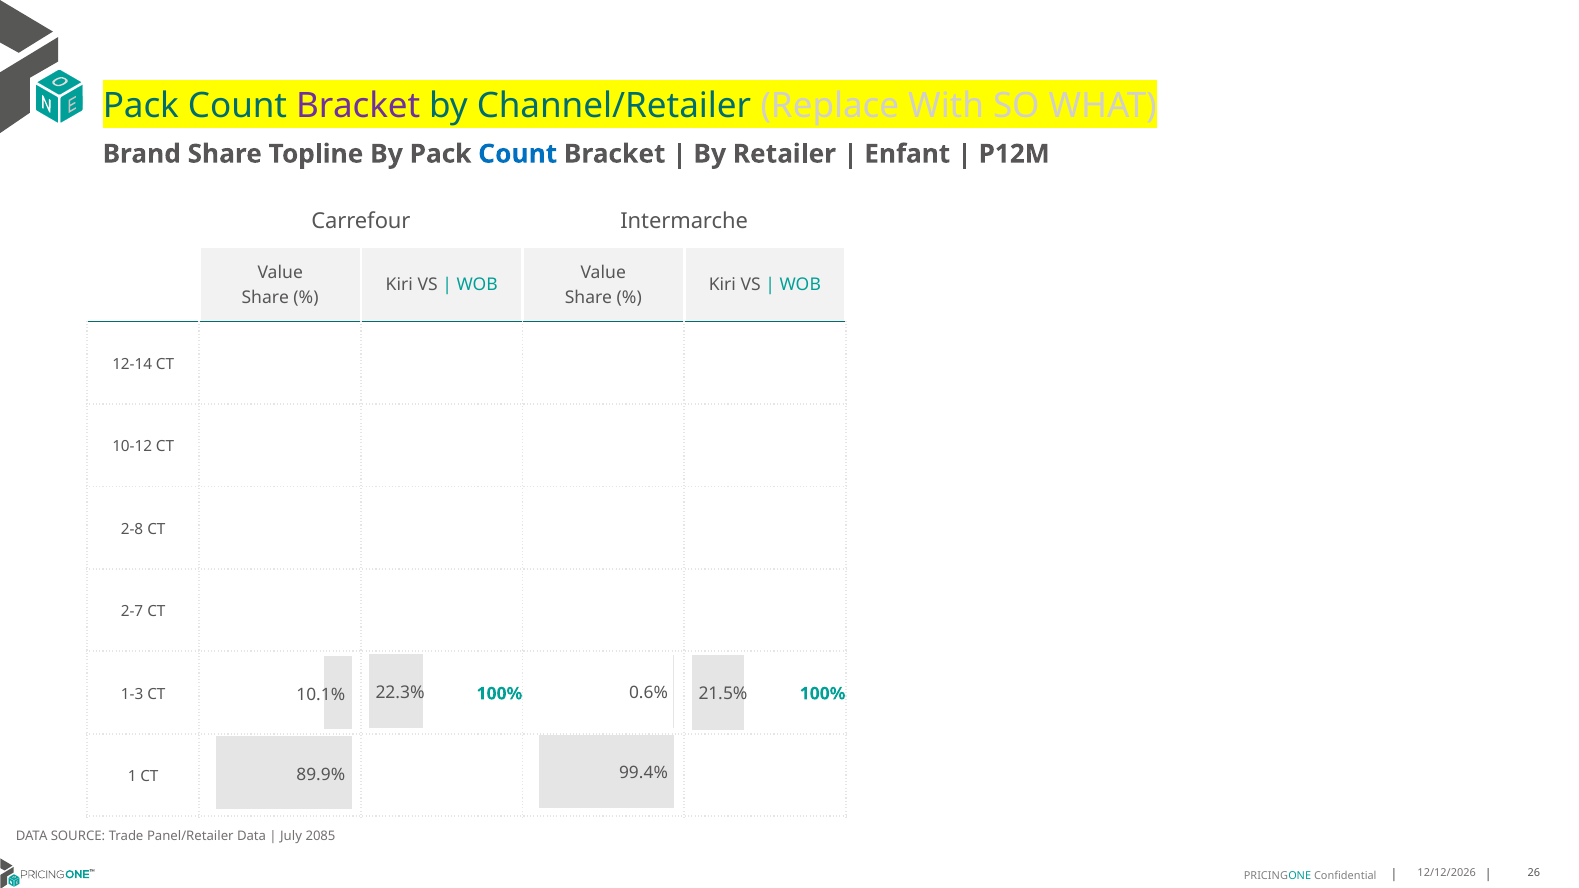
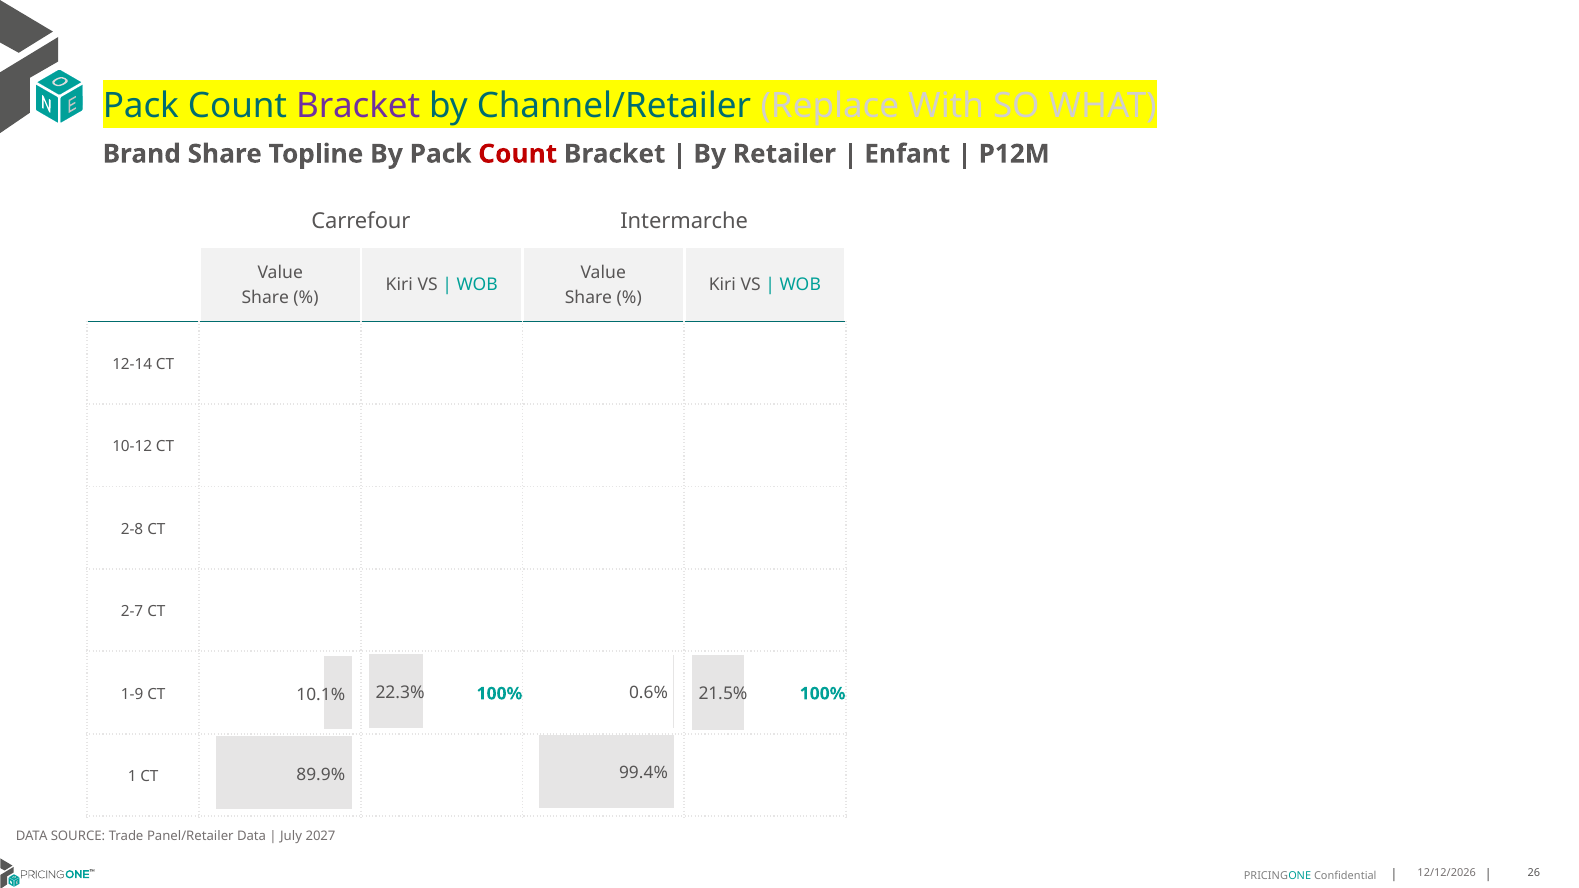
Count at (518, 154) colour: blue -> red
1-3: 1-3 -> 1-9
2085: 2085 -> 2027
